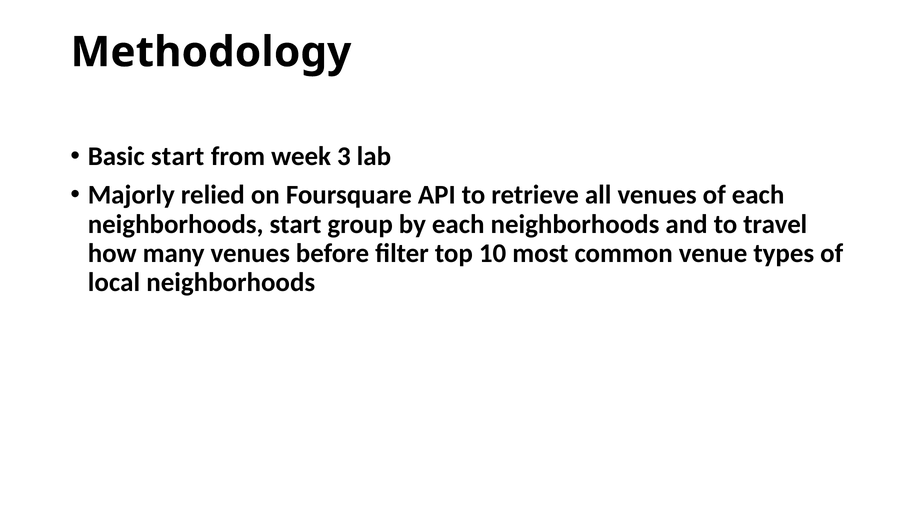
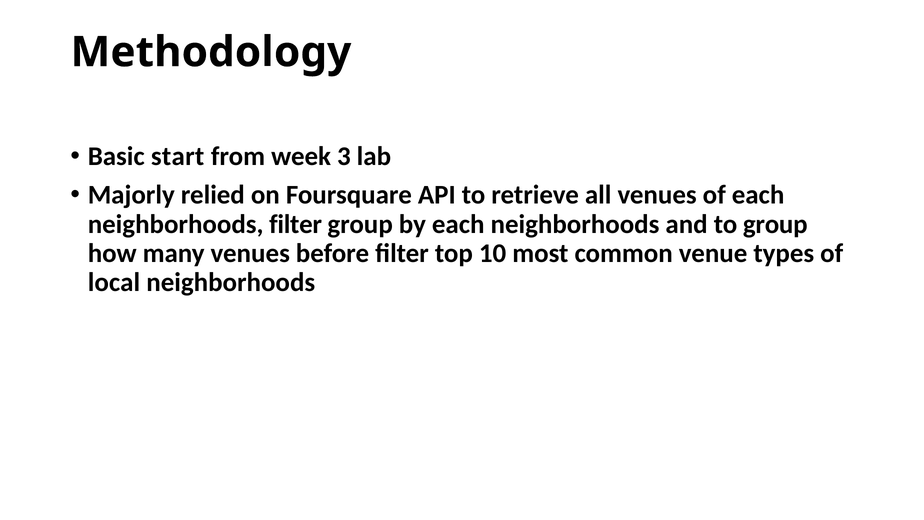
neighborhoods start: start -> filter
to travel: travel -> group
